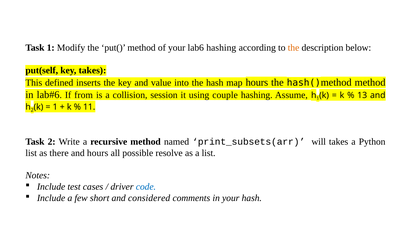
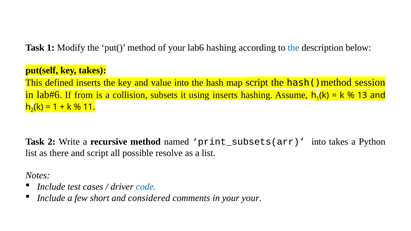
the at (294, 48) colour: orange -> blue
map hours: hours -> script
hash()method method: method -> session
session: session -> subsets
using couple: couple -> inserts
print_subsets(arr will: will -> into
and hours: hours -> script
your hash: hash -> your
